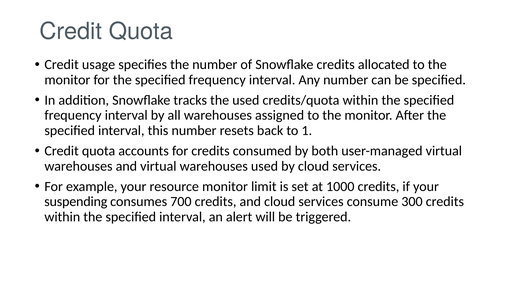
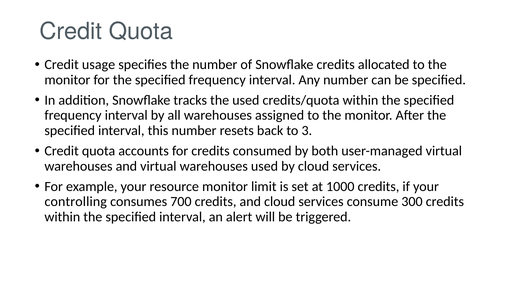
1: 1 -> 3
suspending: suspending -> controlling
